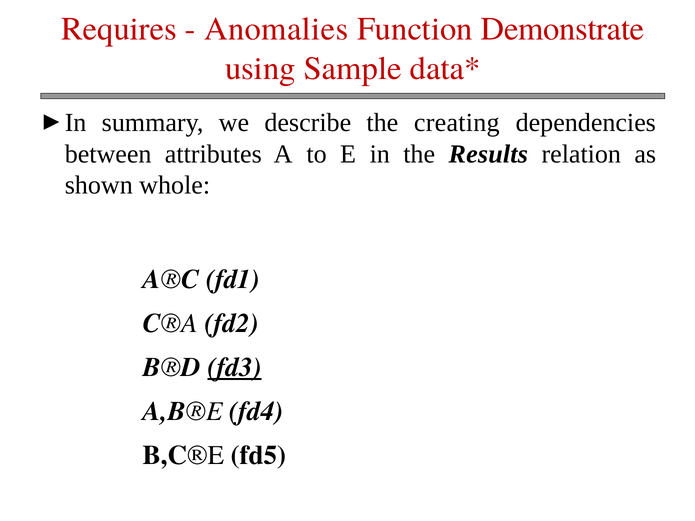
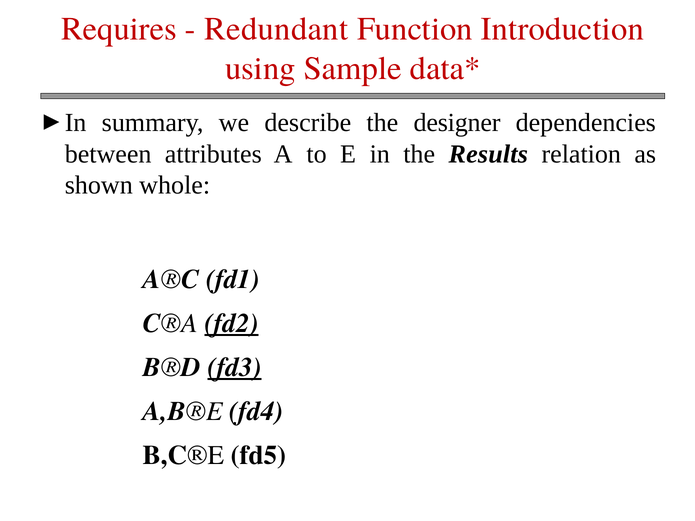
Anomalies: Anomalies -> Redundant
Demonstrate: Demonstrate -> Introduction
creating: creating -> designer
fd2 underline: none -> present
